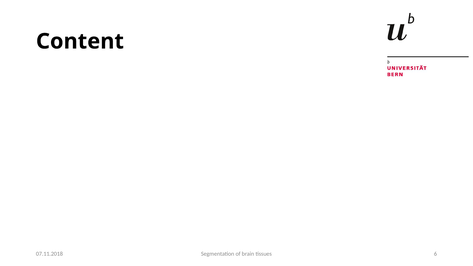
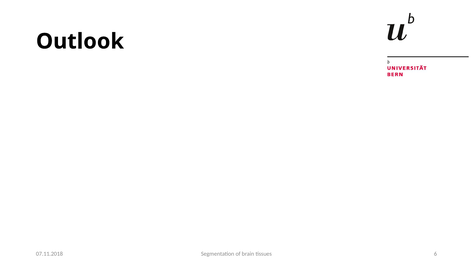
Content: Content -> Outlook
